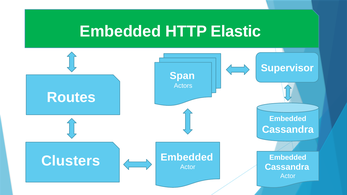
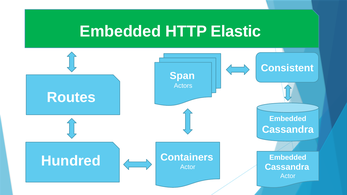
Supervisor: Supervisor -> Consistent
Embedded at (187, 157): Embedded -> Containers
Clusters: Clusters -> Hundred
